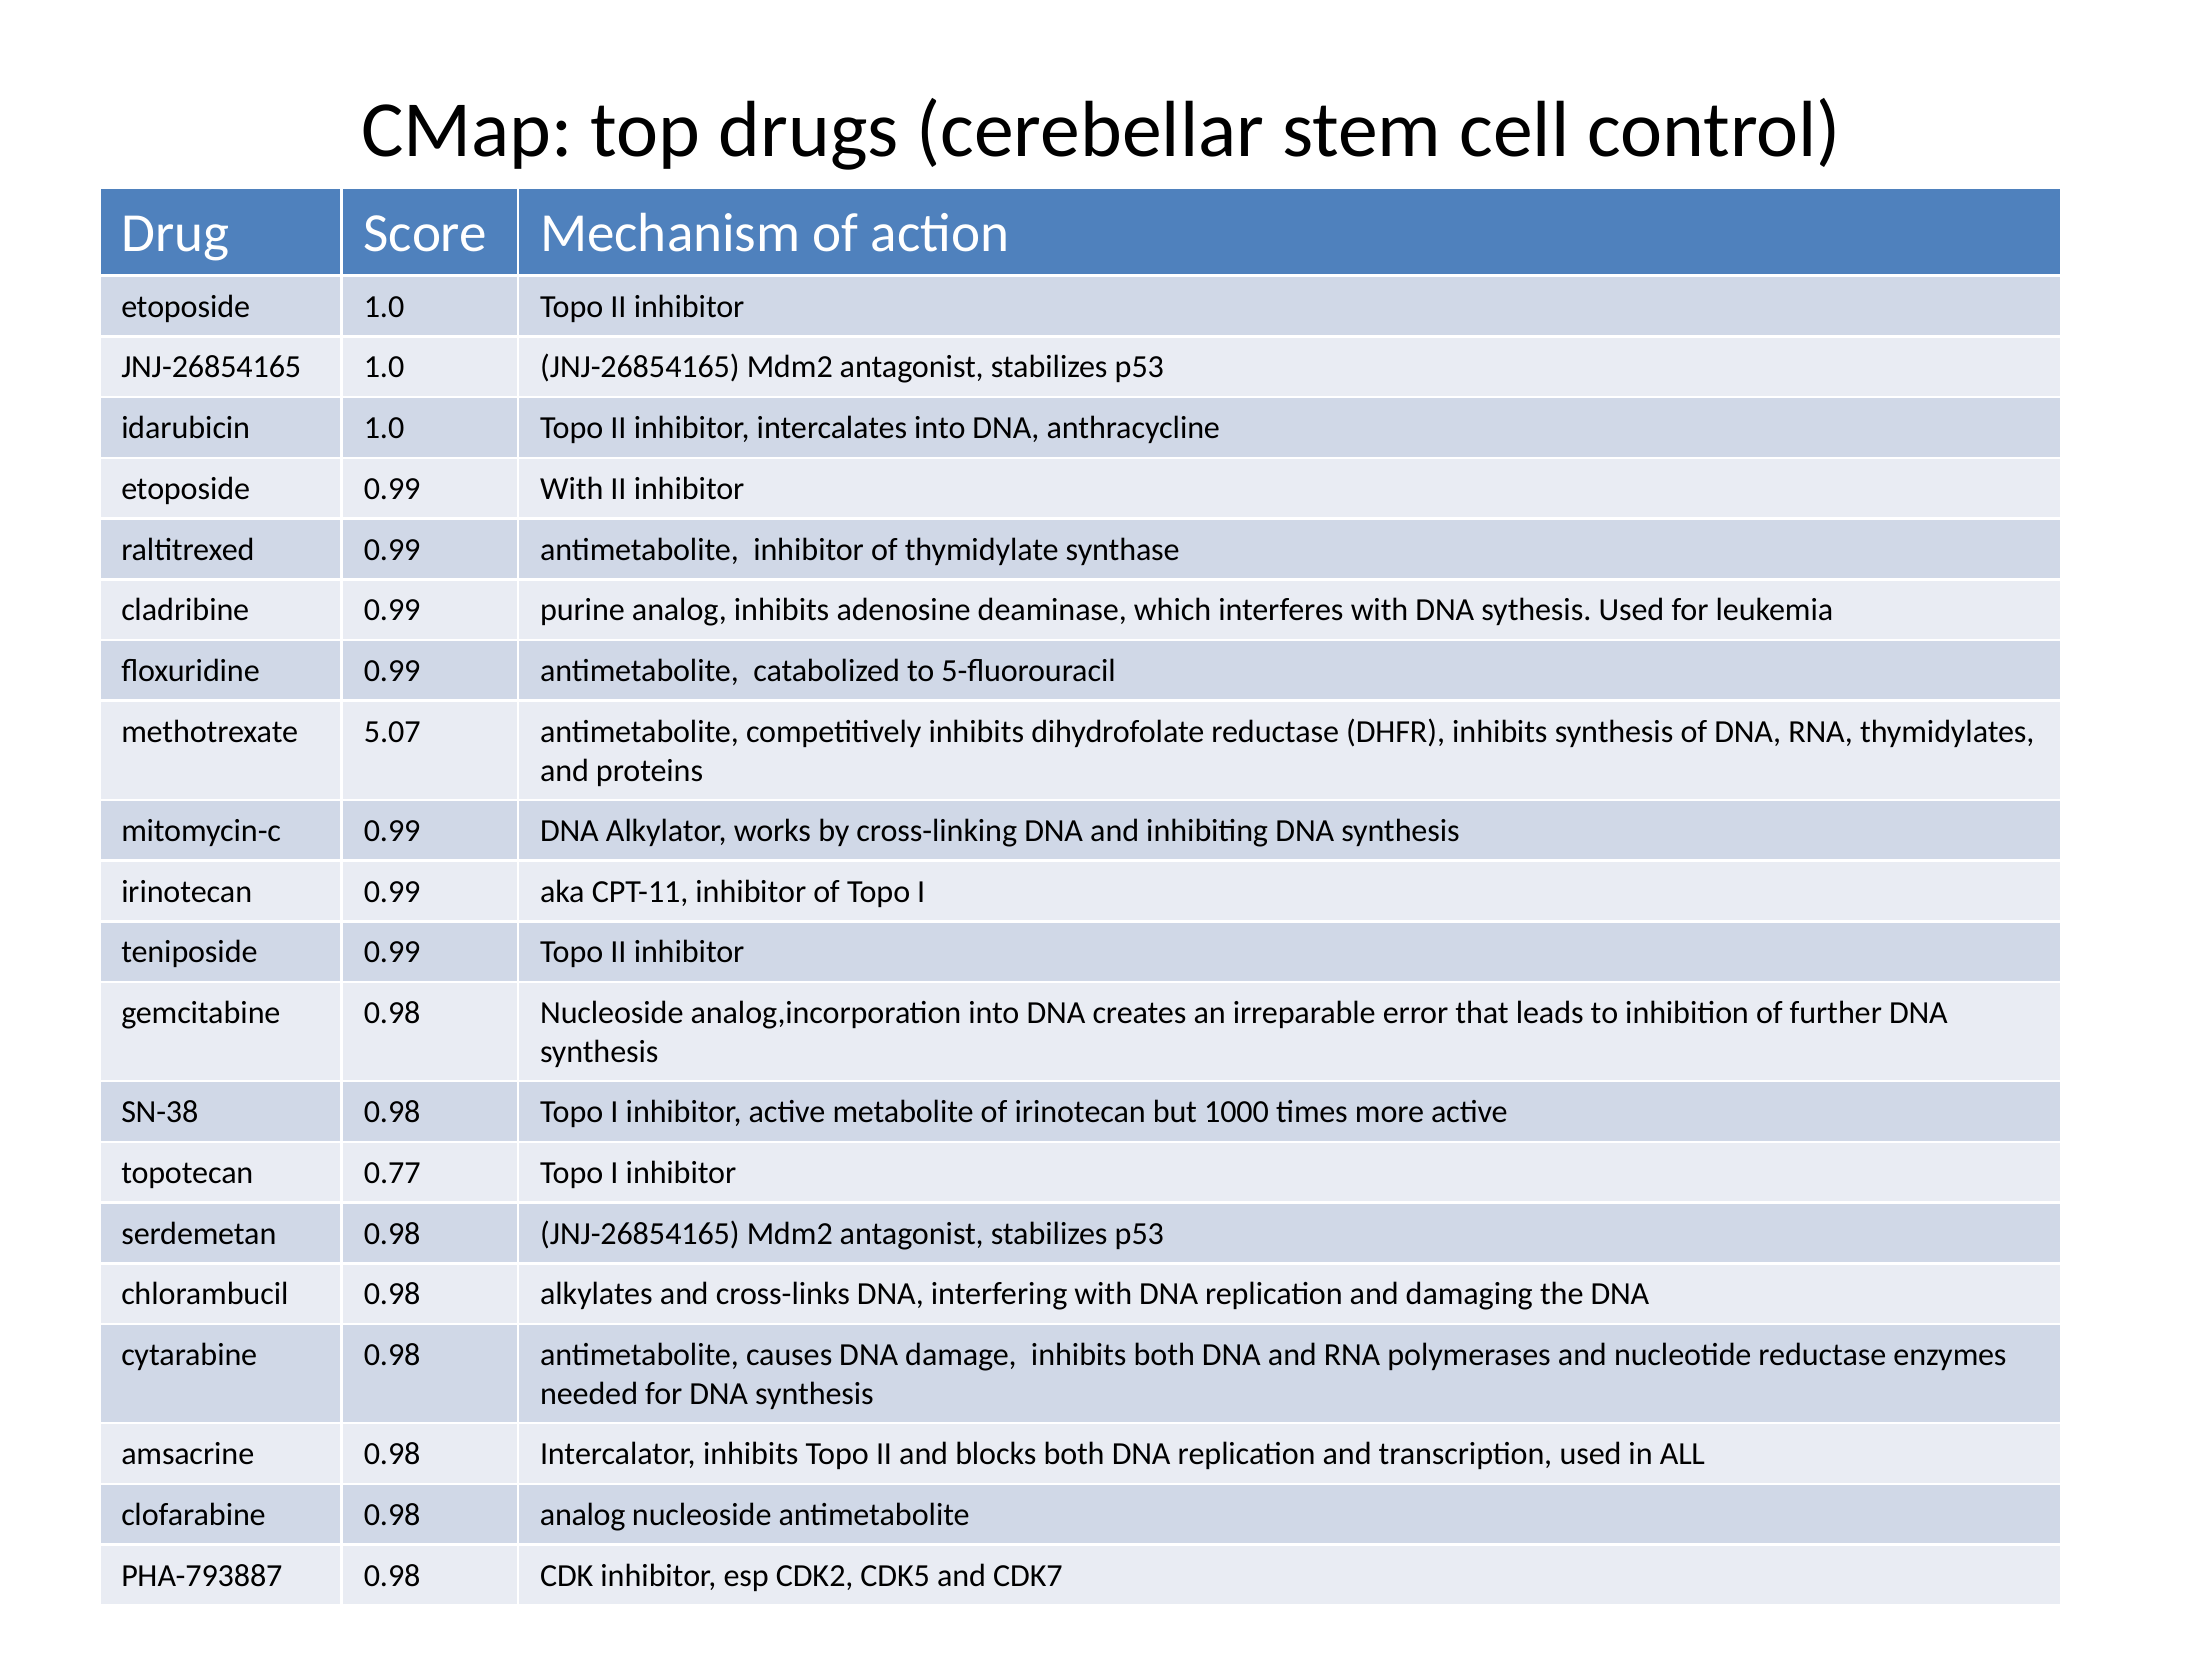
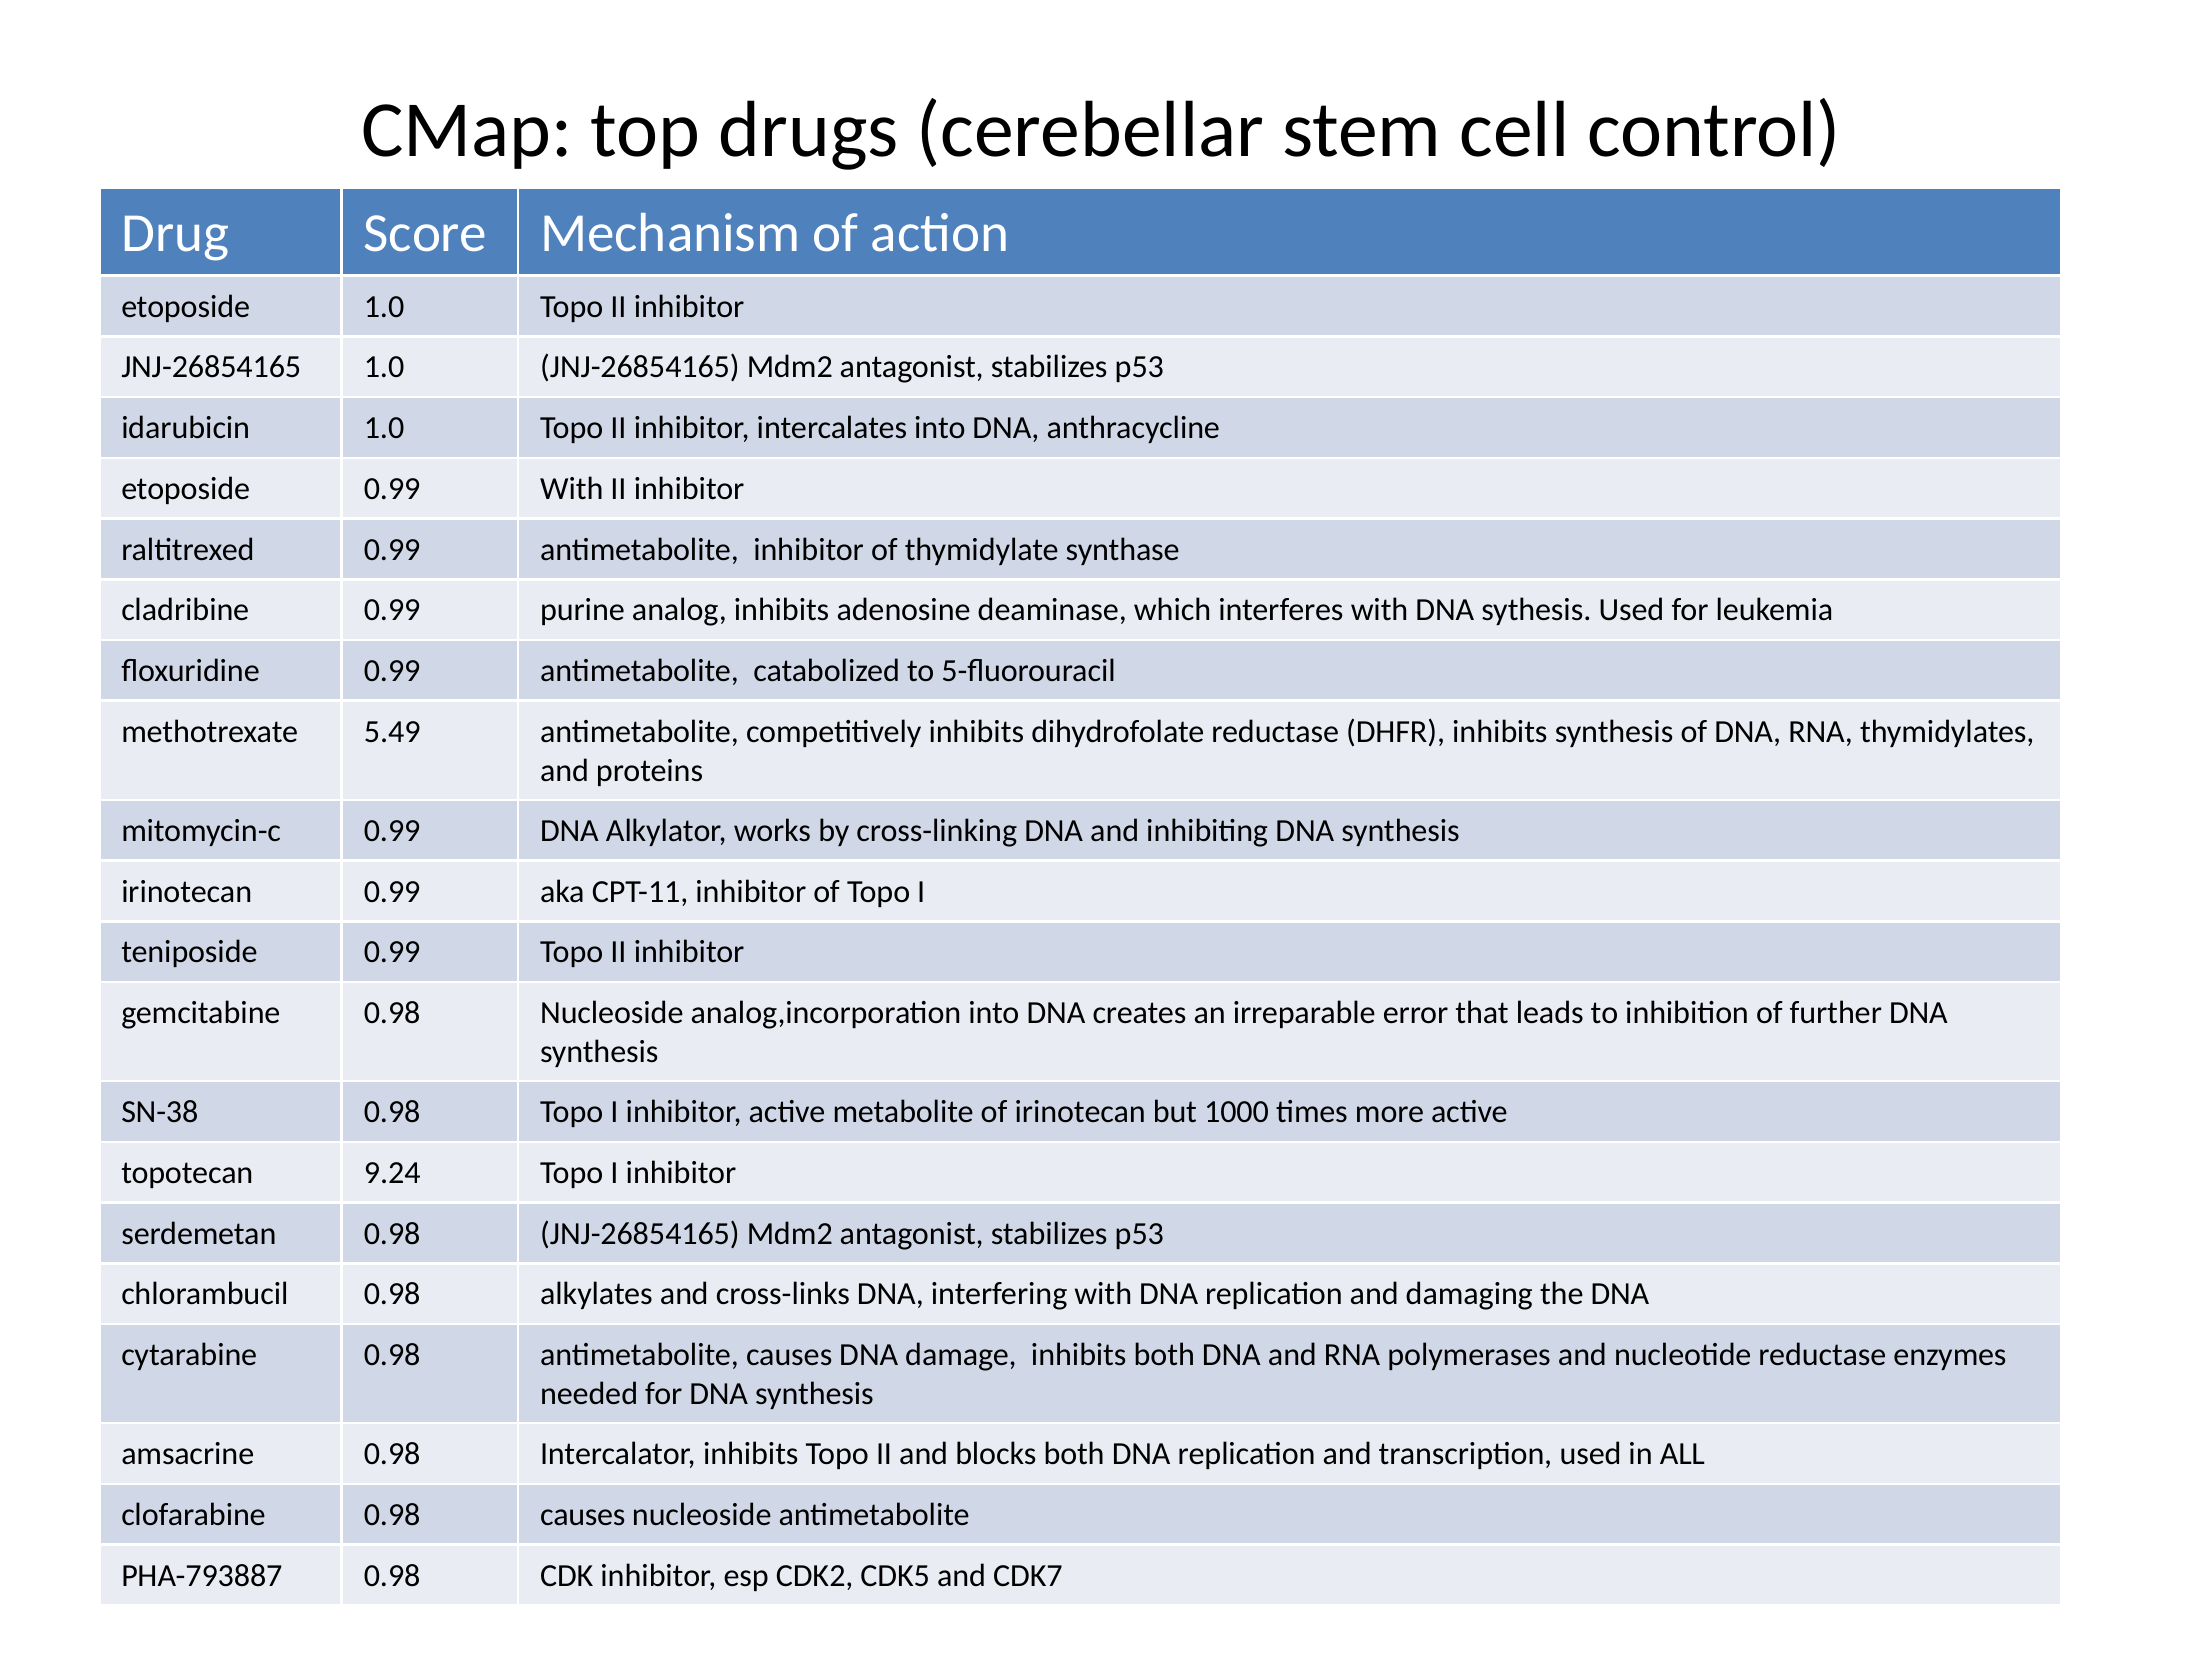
5.07: 5.07 -> 5.49
0.77: 0.77 -> 9.24
0.98 analog: analog -> causes
